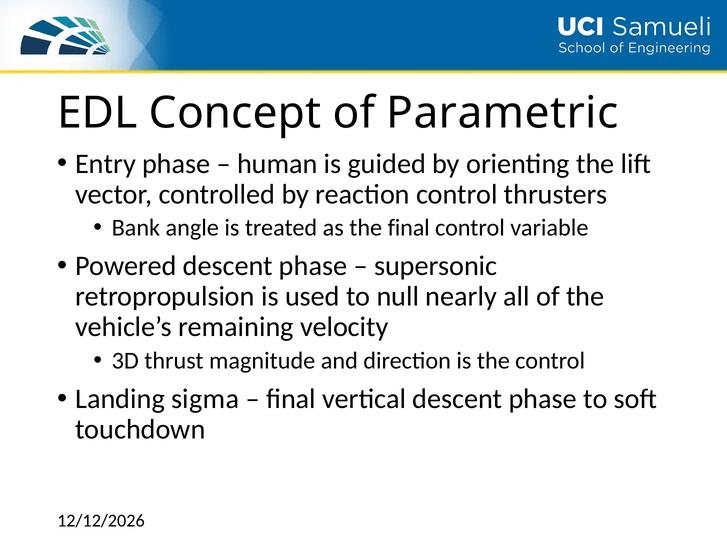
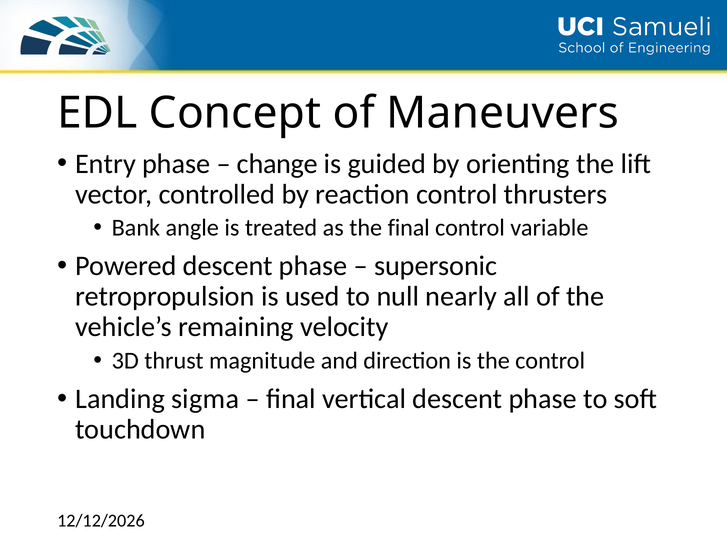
Parametric: Parametric -> Maneuvers
human: human -> change
